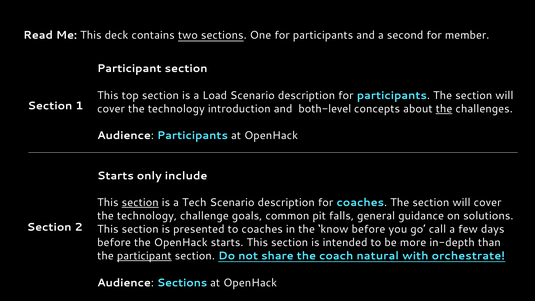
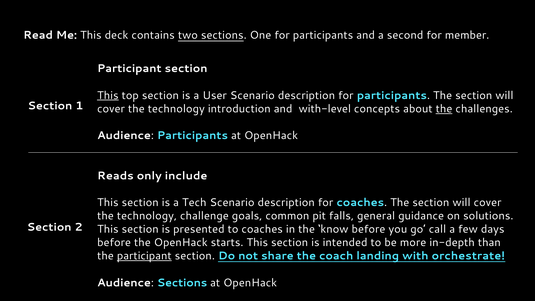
This at (108, 95) underline: none -> present
Load: Load -> User
both-level: both-level -> with-level
Starts at (115, 176): Starts -> Reads
section at (140, 202) underline: present -> none
natural: natural -> landing
